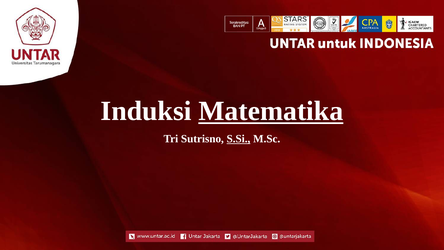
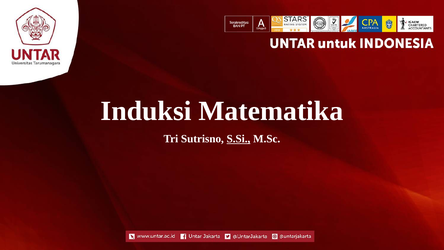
Matematika underline: present -> none
